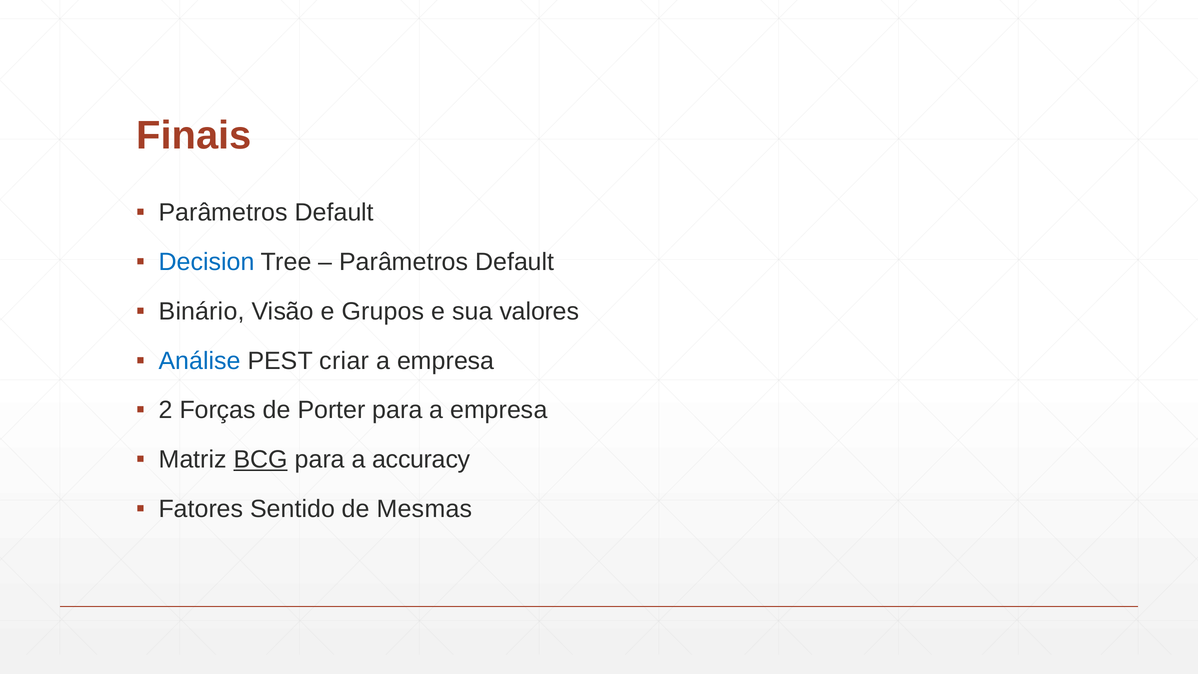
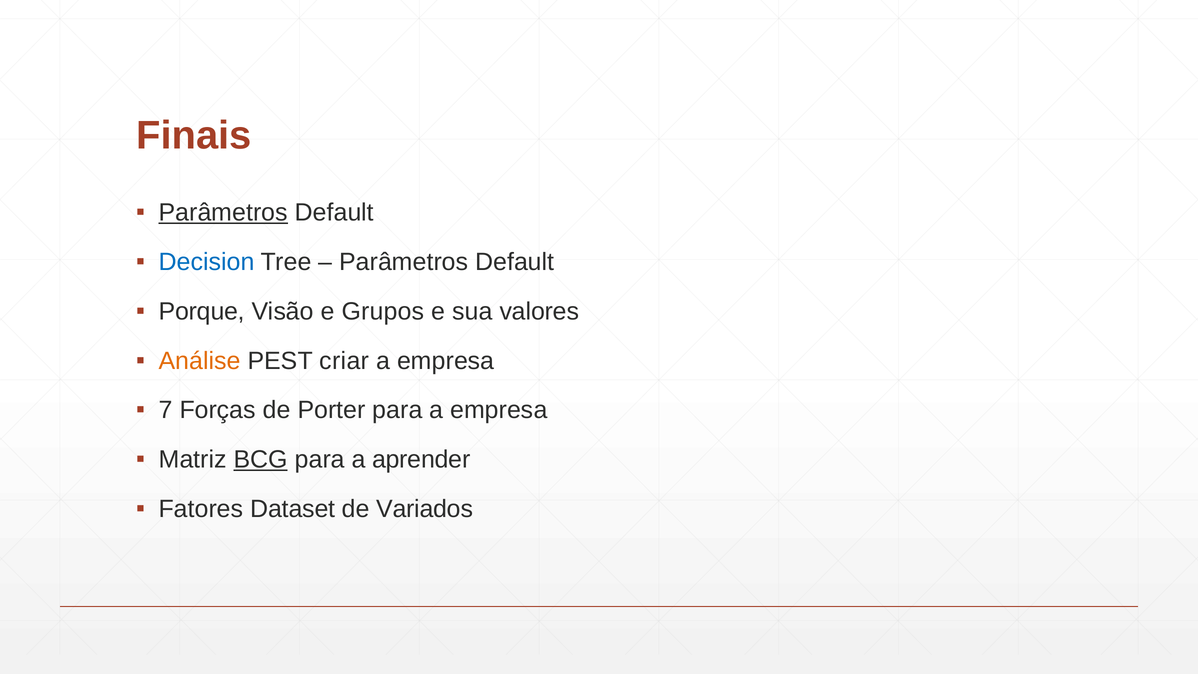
Parâmetros at (223, 212) underline: none -> present
Binário: Binário -> Porque
Análise colour: blue -> orange
2: 2 -> 7
accuracy: accuracy -> aprender
Sentido: Sentido -> Dataset
Mesmas: Mesmas -> Variados
